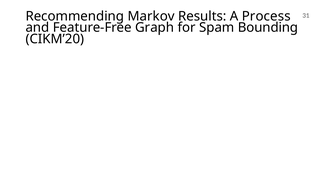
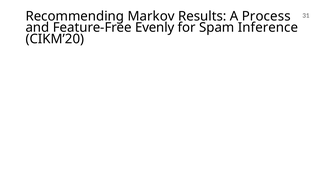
Graph: Graph -> Evenly
Bounding: Bounding -> Inference
